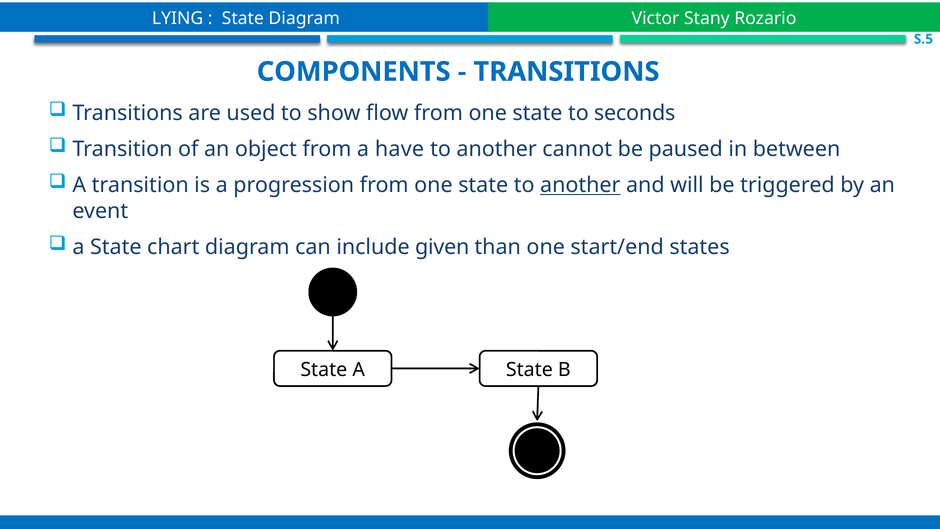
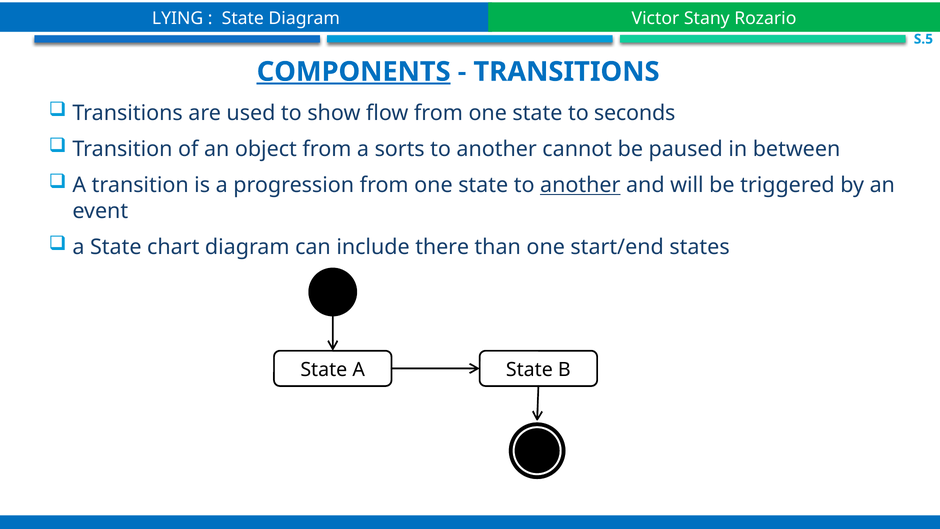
COMPONENTS underline: none -> present
have: have -> sorts
given: given -> there
